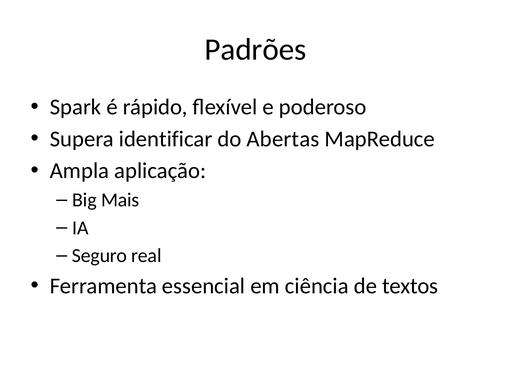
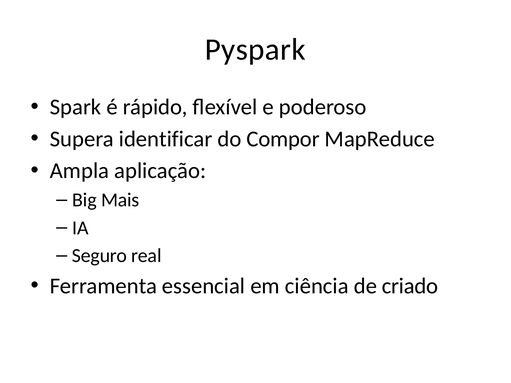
Padrões: Padrões -> Pyspark
Abertas: Abertas -> Compor
textos: textos -> criado
